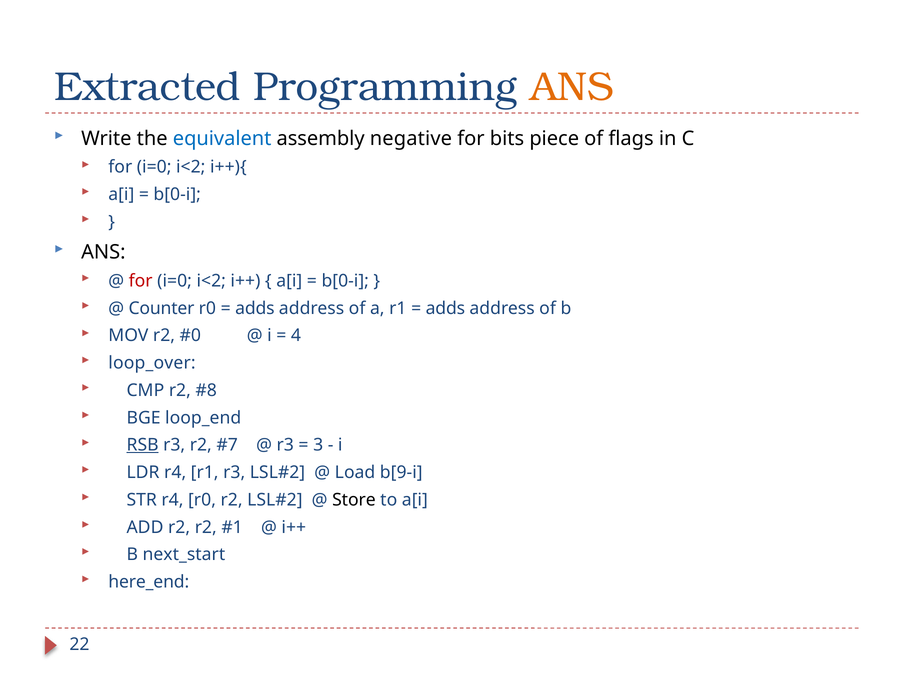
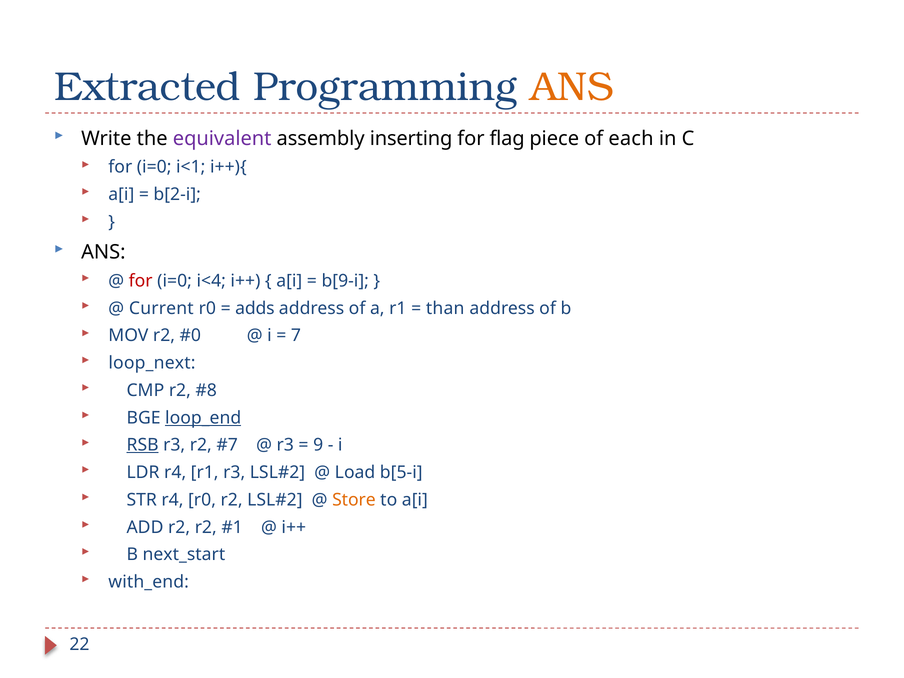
equivalent colour: blue -> purple
negative: negative -> inserting
bits: bits -> flag
flags: flags -> each
i<2 at (191, 167): i<2 -> i<1
b[0-i at (177, 195): b[0-i -> b[2-i
i<2 at (211, 281): i<2 -> i<4
b[0-i at (345, 281): b[0-i -> b[9-i
Counter: Counter -> Current
adds at (445, 308): adds -> than
4: 4 -> 7
loop_over: loop_over -> loop_next
loop_end underline: none -> present
3: 3 -> 9
b[9-i: b[9-i -> b[5-i
Store colour: black -> orange
here_end: here_end -> with_end
